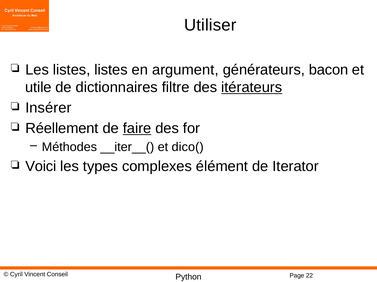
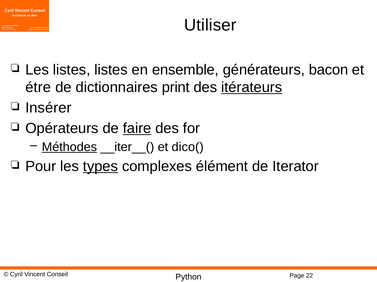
argument: argument -> ensemble
utile: utile -> étre
filtre: filtre -> print
Réellement: Réellement -> Opérateurs
Méthodes underline: none -> present
Voici: Voici -> Pour
types underline: none -> present
